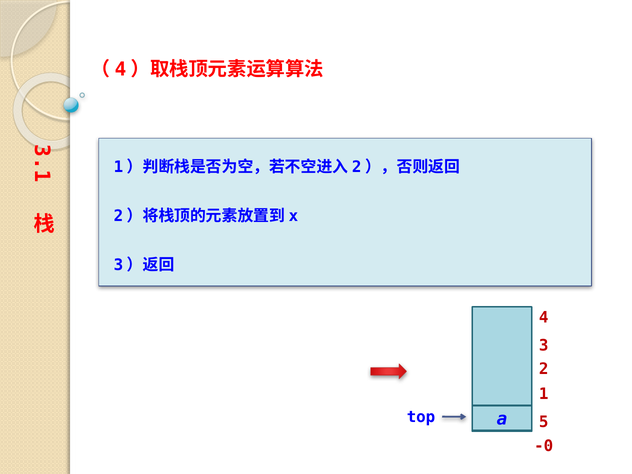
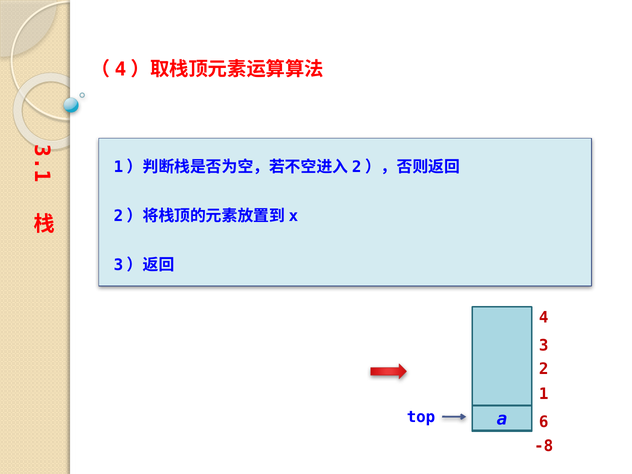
5: 5 -> 6
-0: -0 -> -8
